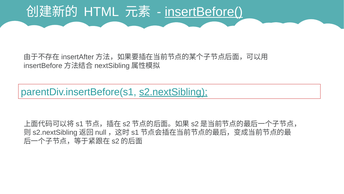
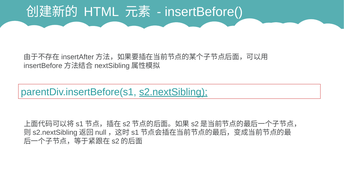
insertBefore( underline: present -> none
